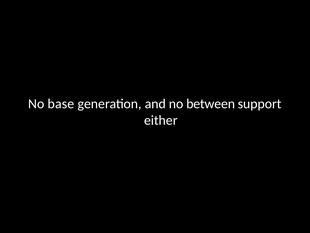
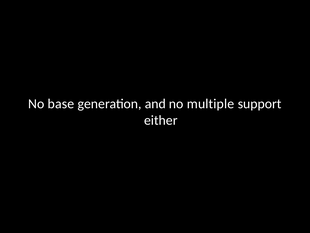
between: between -> multiple
